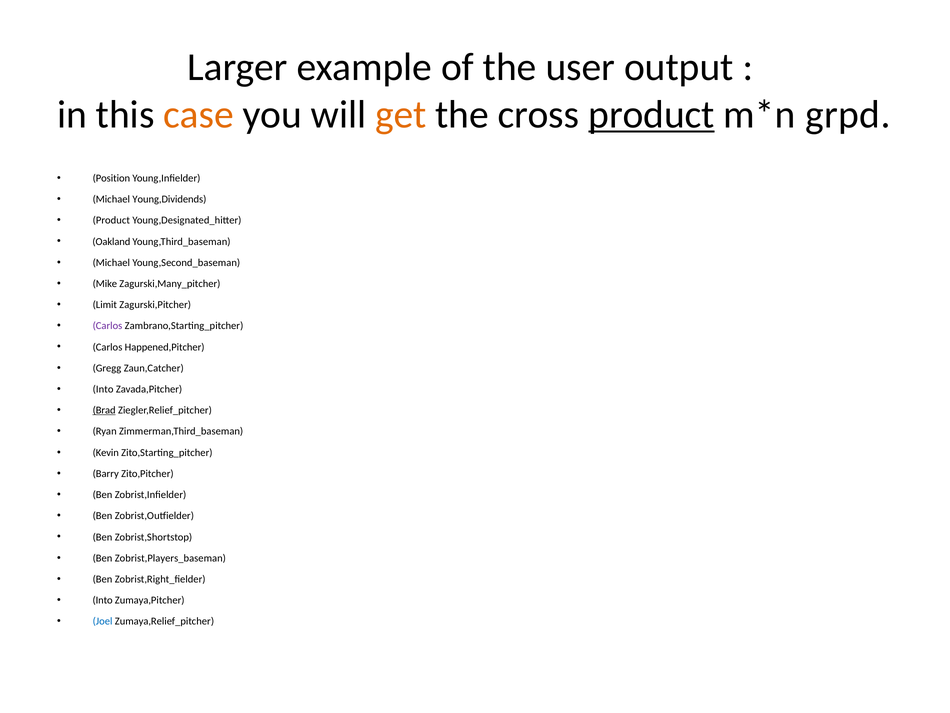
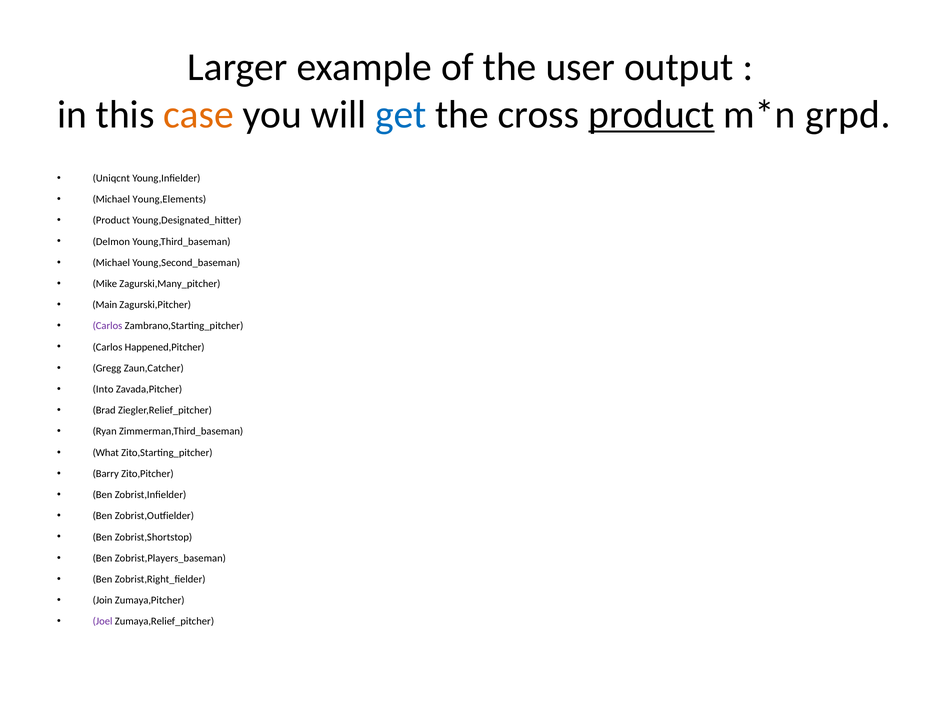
get colour: orange -> blue
Position: Position -> Uniqcnt
Young,Dividends: Young,Dividends -> Young,Elements
Oakland: Oakland -> Delmon
Limit: Limit -> Main
Brad underline: present -> none
Kevin: Kevin -> What
Into at (103, 600): Into -> Join
Joel colour: blue -> purple
